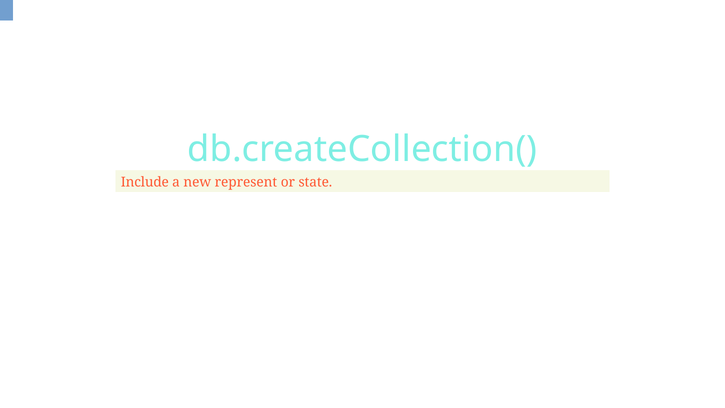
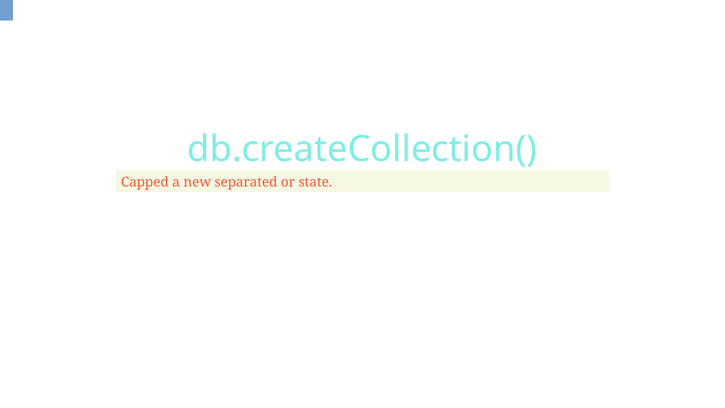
Include: Include -> Capped
represent: represent -> separated
